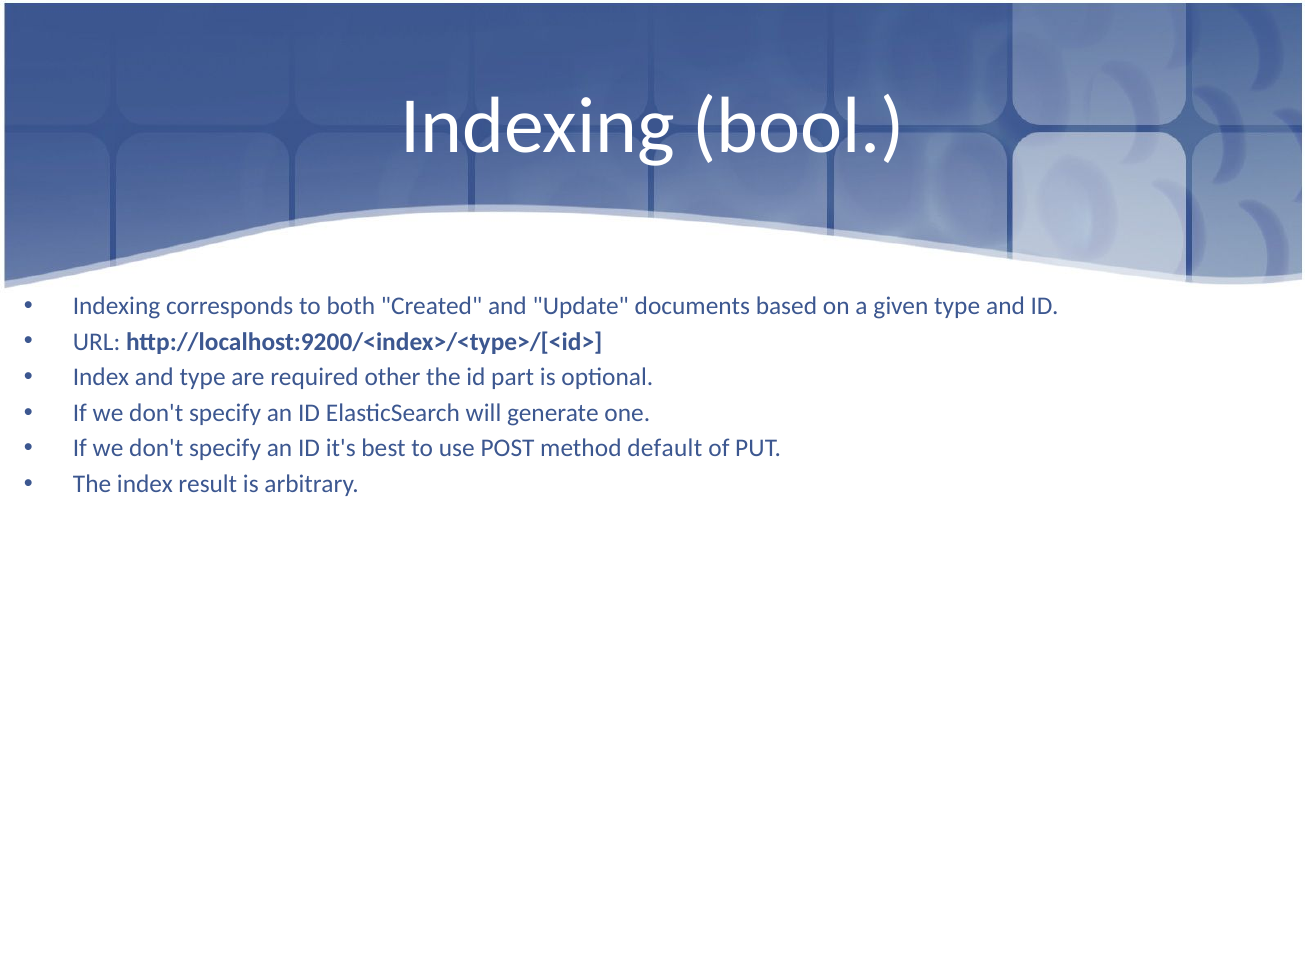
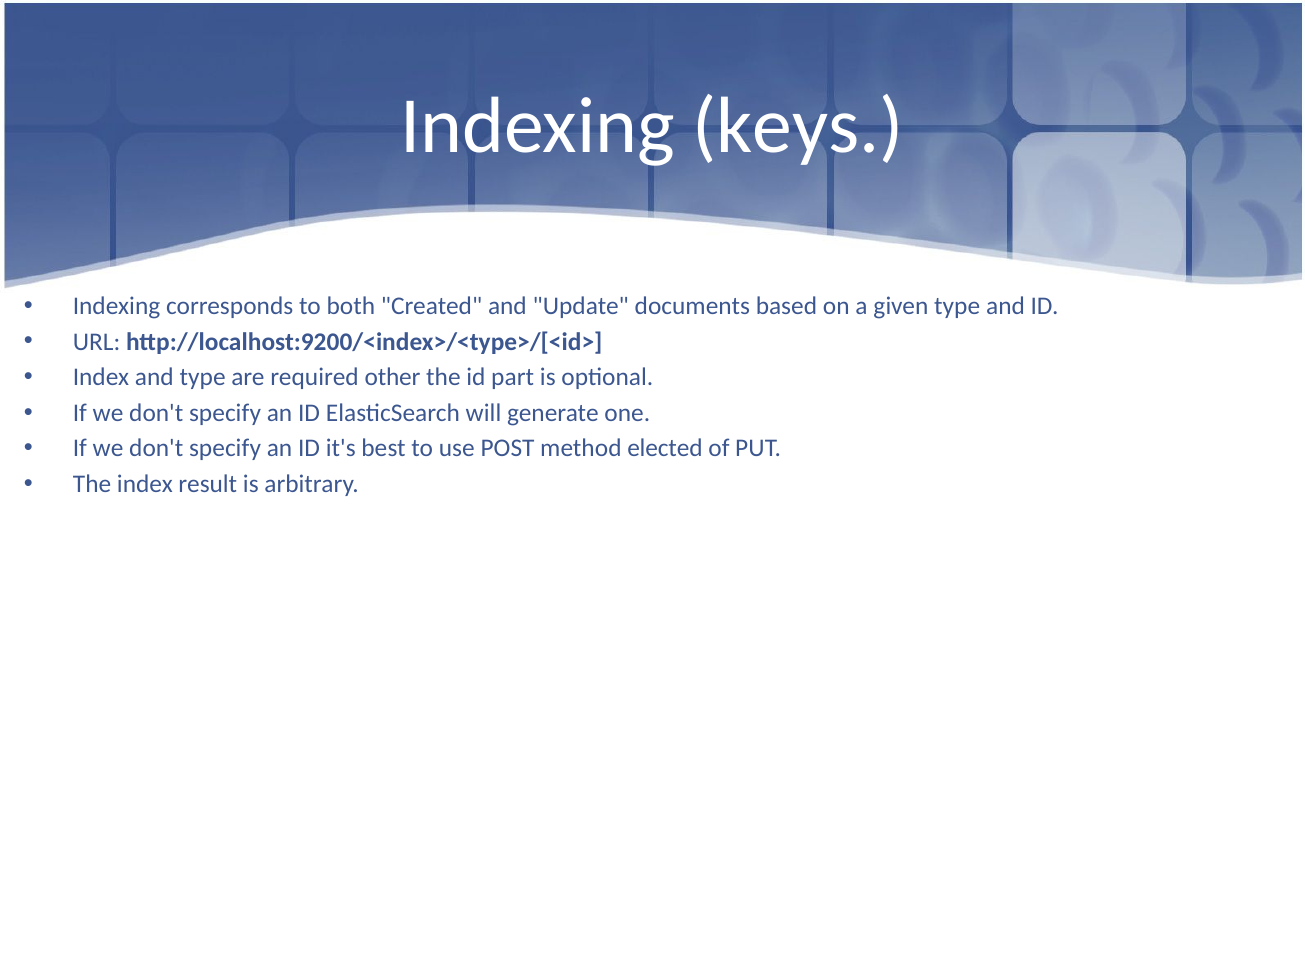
bool: bool -> keys
default: default -> elected
